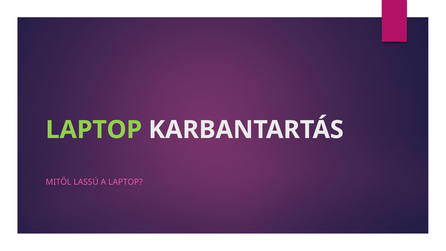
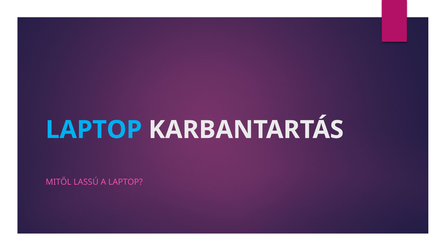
LAPTOP at (94, 130) colour: light green -> light blue
